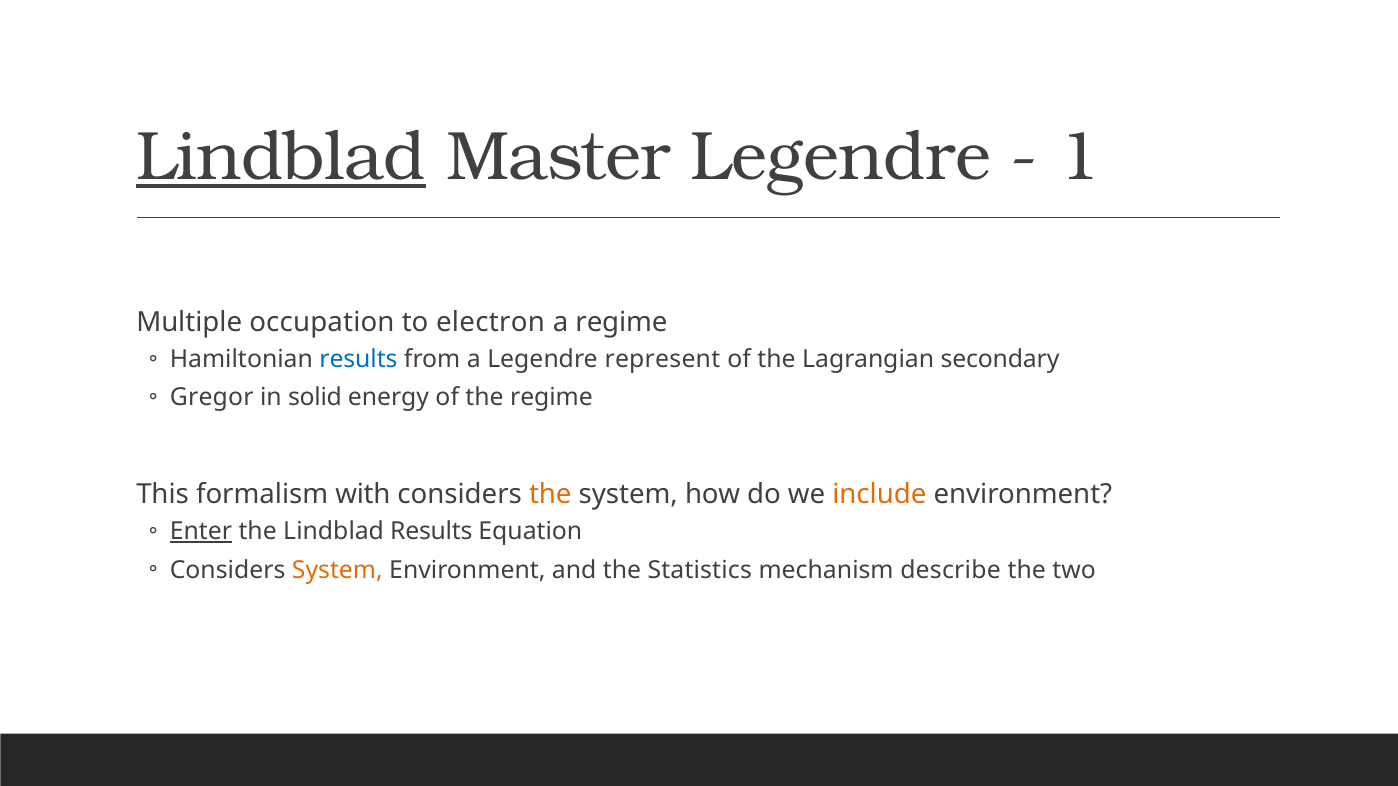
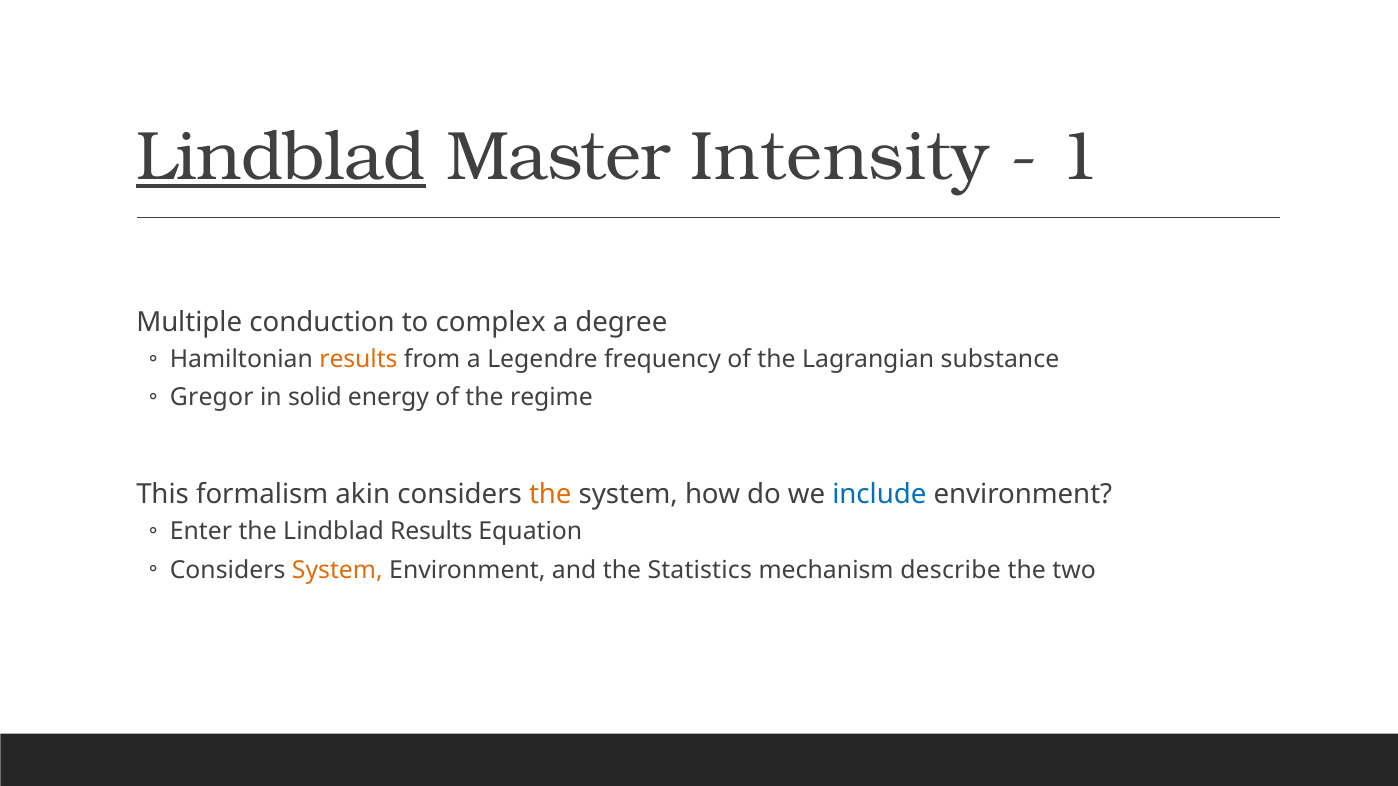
Master Legendre: Legendre -> Intensity
occupation: occupation -> conduction
electron: electron -> complex
a regime: regime -> degree
results at (358, 359) colour: blue -> orange
represent: represent -> frequency
secondary: secondary -> substance
with: with -> akin
include colour: orange -> blue
Enter underline: present -> none
